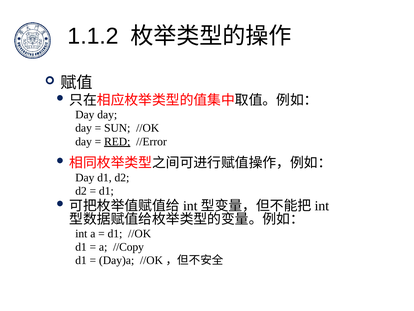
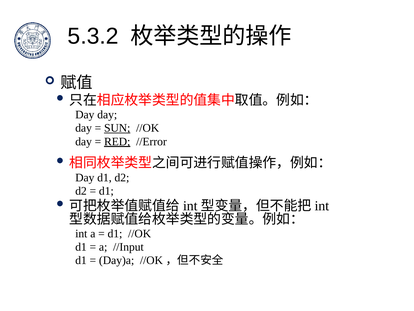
1.1.2: 1.1.2 -> 5.3.2
SUN underline: none -> present
//Copy: //Copy -> //Input
